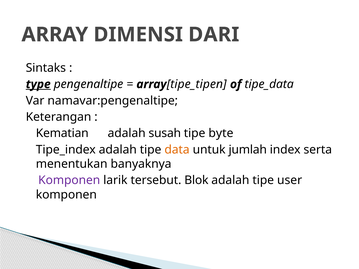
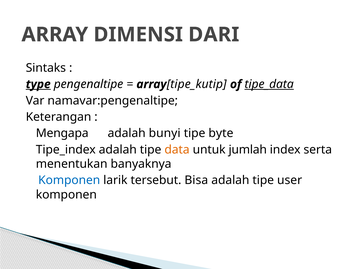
tipe_tipen: tipe_tipen -> tipe_kutip
tipe_data underline: none -> present
Kematian: Kematian -> Mengapa
susah: susah -> bunyi
Komponen at (69, 180) colour: purple -> blue
Blok: Blok -> Bisa
